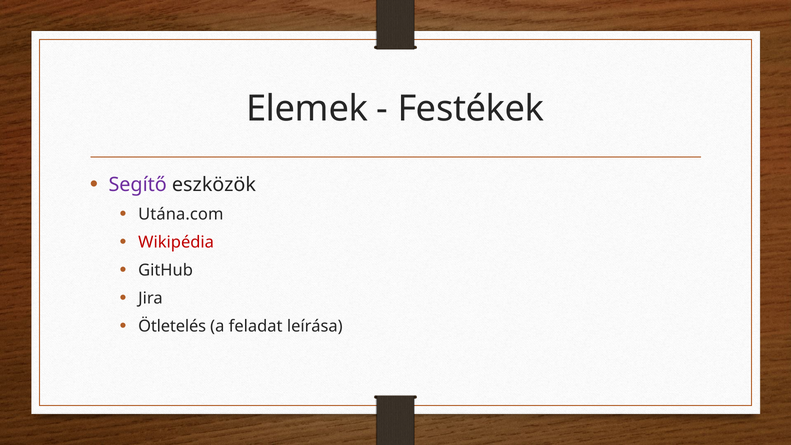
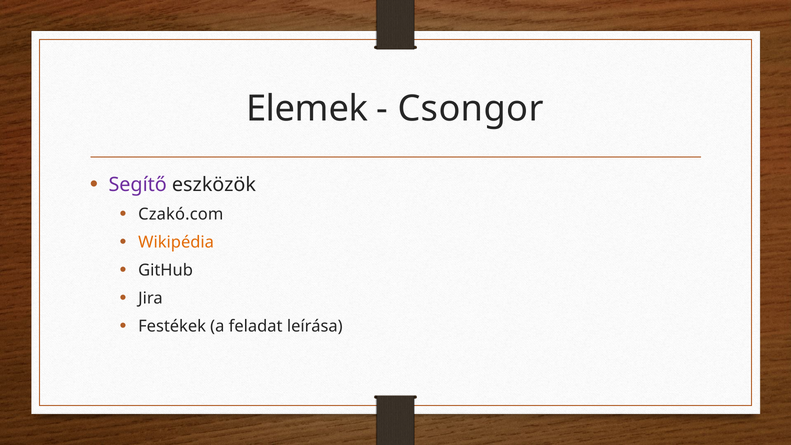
Festékek: Festékek -> Csongor
Utána.com: Utána.com -> Czakó.com
Wikipédia colour: red -> orange
Ötletelés: Ötletelés -> Festékek
